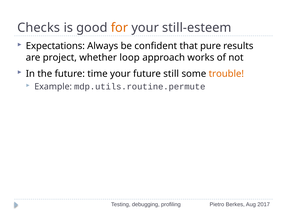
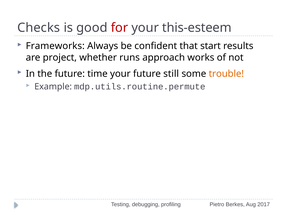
for colour: orange -> red
still-esteem: still-esteem -> this-esteem
Expectations: Expectations -> Frameworks
pure: pure -> start
loop: loop -> runs
